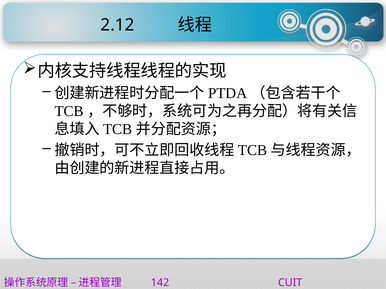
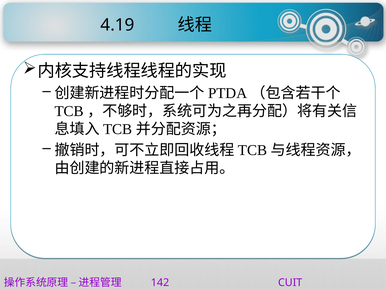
2.12: 2.12 -> 4.19
